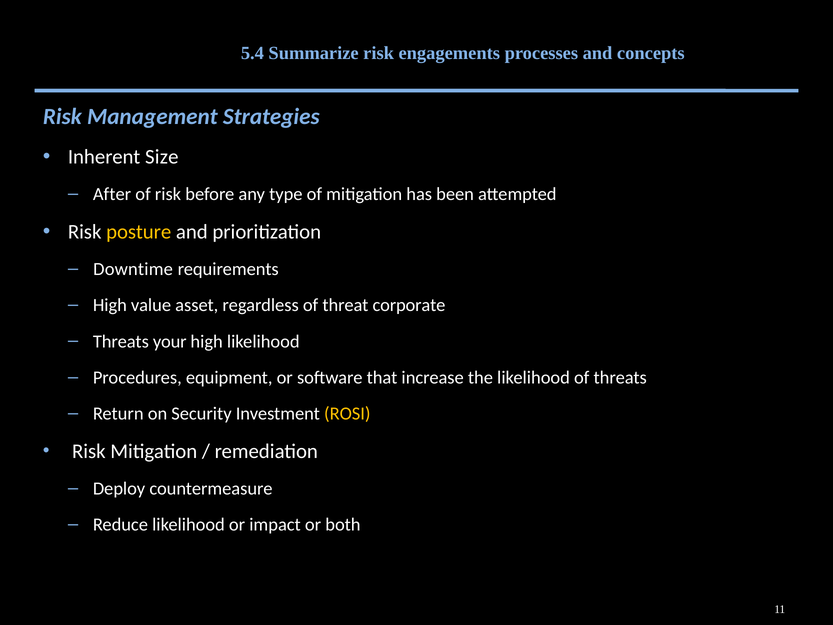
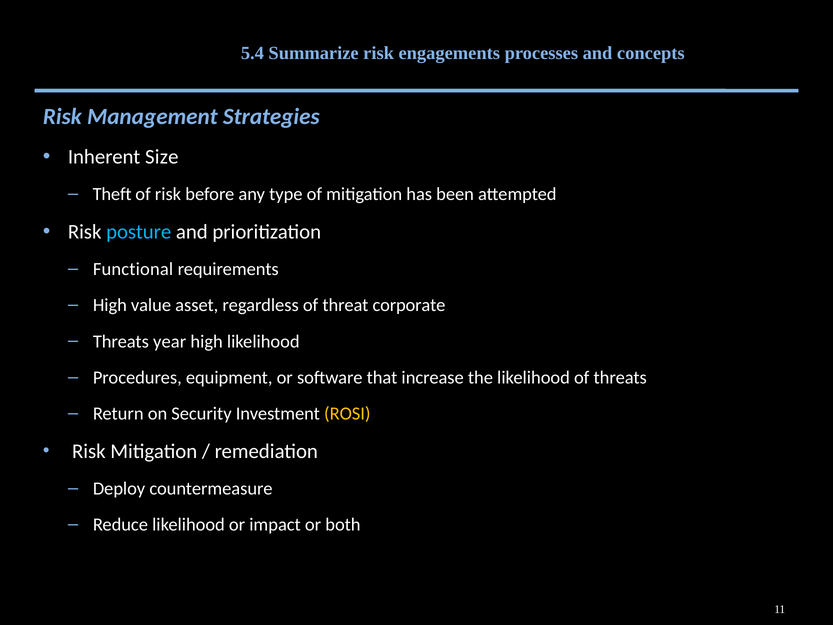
After: After -> Theft
posture colour: yellow -> light blue
Downtime: Downtime -> Functional
your: your -> year
